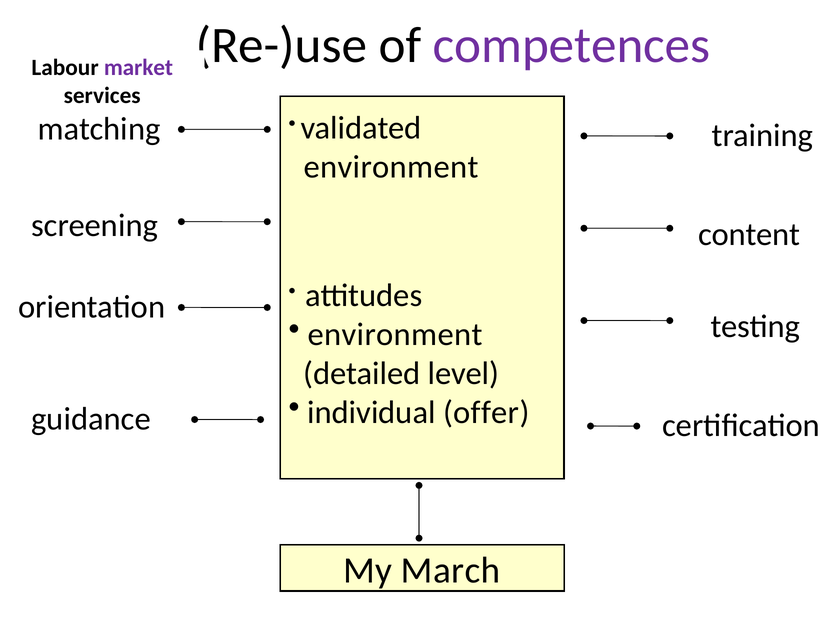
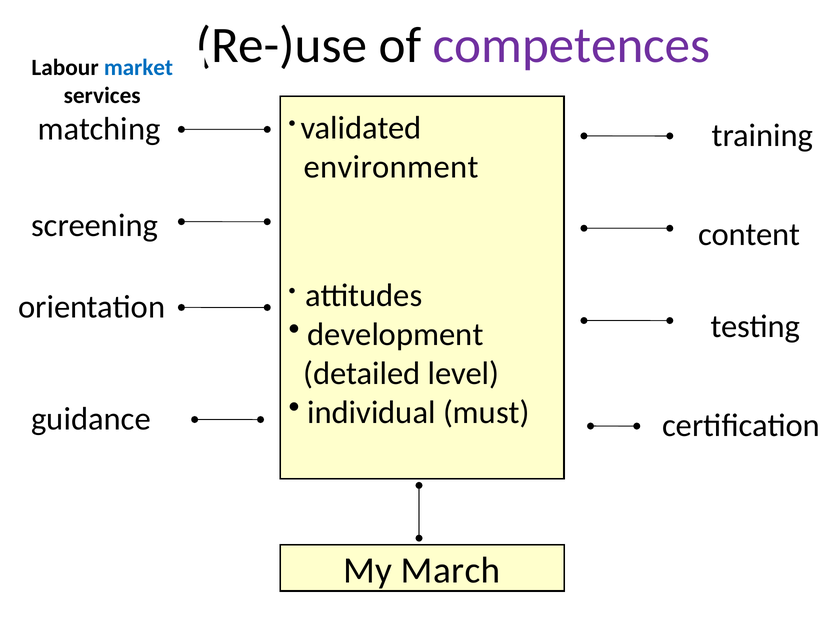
market colour: purple -> blue
environment at (395, 335): environment -> development
offer: offer -> must
